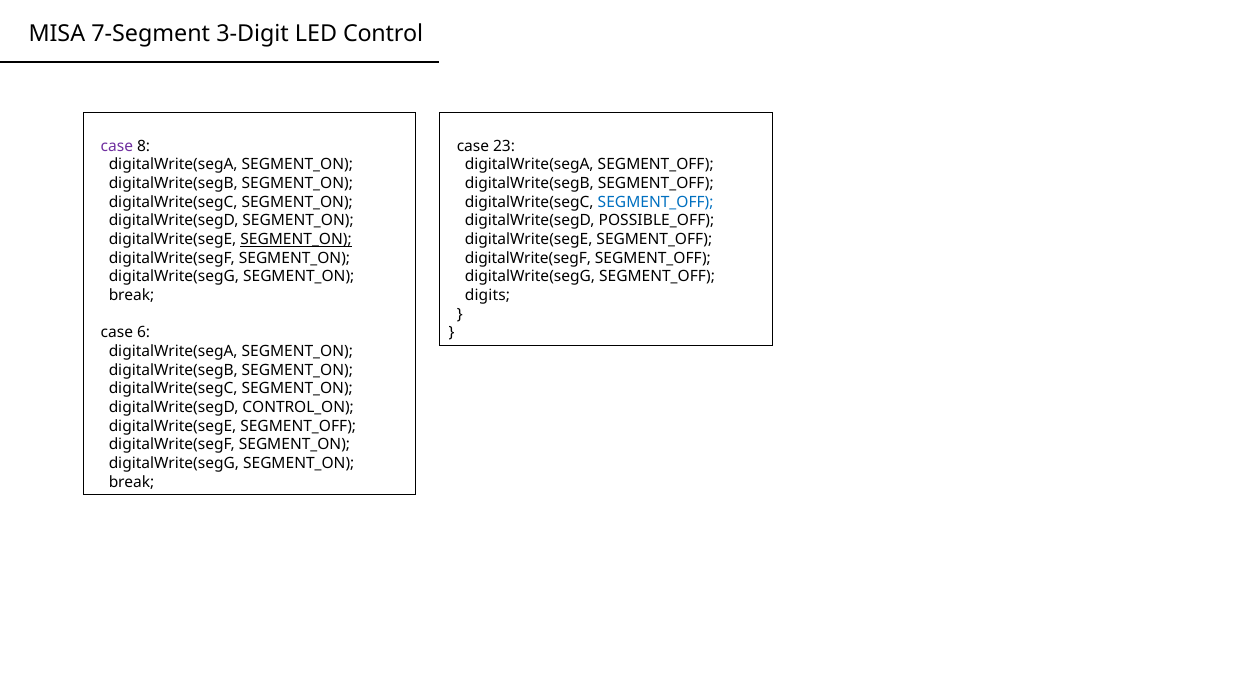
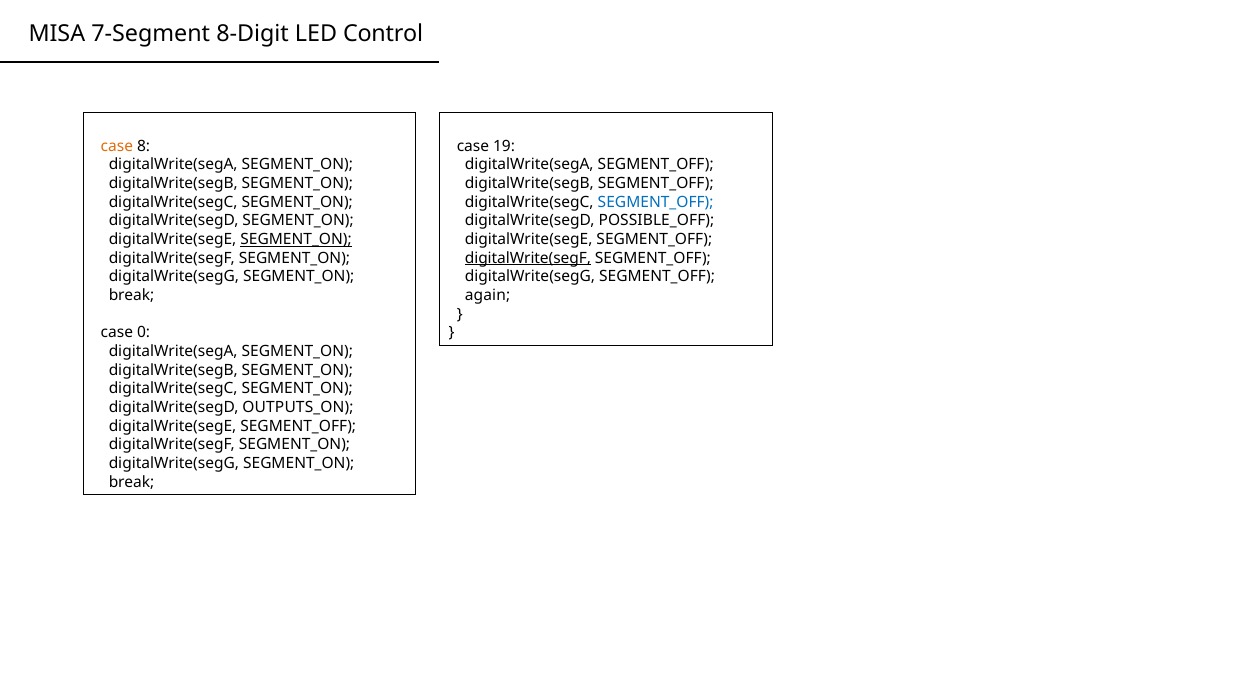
3-Digit: 3-Digit -> 8-Digit
case at (117, 146) colour: purple -> orange
23: 23 -> 19
digitalWrite(segF at (528, 258) underline: none -> present
digits: digits -> again
6: 6 -> 0
CONTROL_ON: CONTROL_ON -> OUTPUTS_ON
